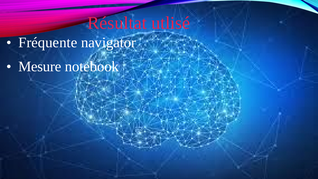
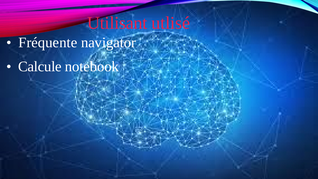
Résultat: Résultat -> Utilisant
Mesure: Mesure -> Calcule
